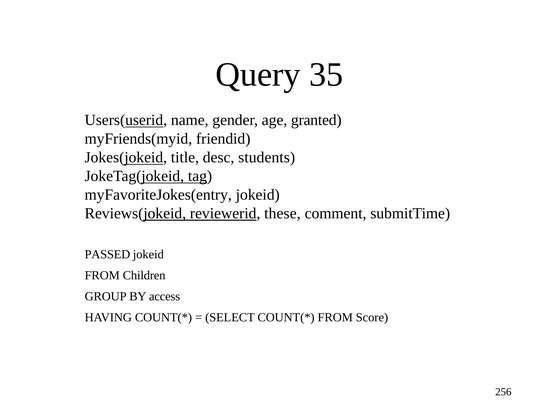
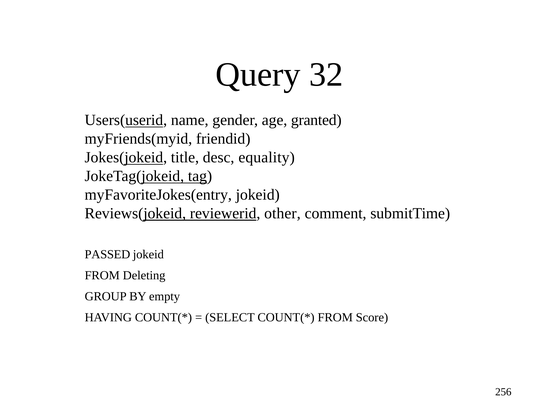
35: 35 -> 32
students: students -> equality
these: these -> other
Children: Children -> Deleting
access: access -> empty
